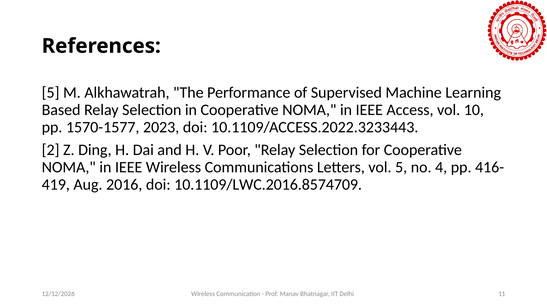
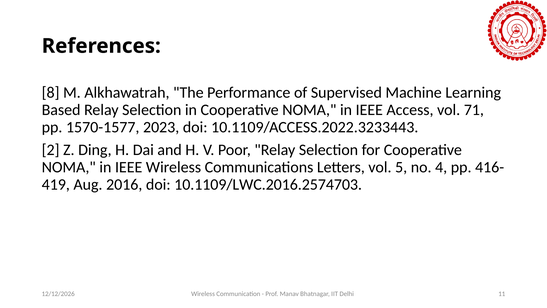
5 at (51, 92): 5 -> 8
10: 10 -> 71
10.1109/LWC.2016.8574709: 10.1109/LWC.2016.8574709 -> 10.1109/LWC.2016.2574703
